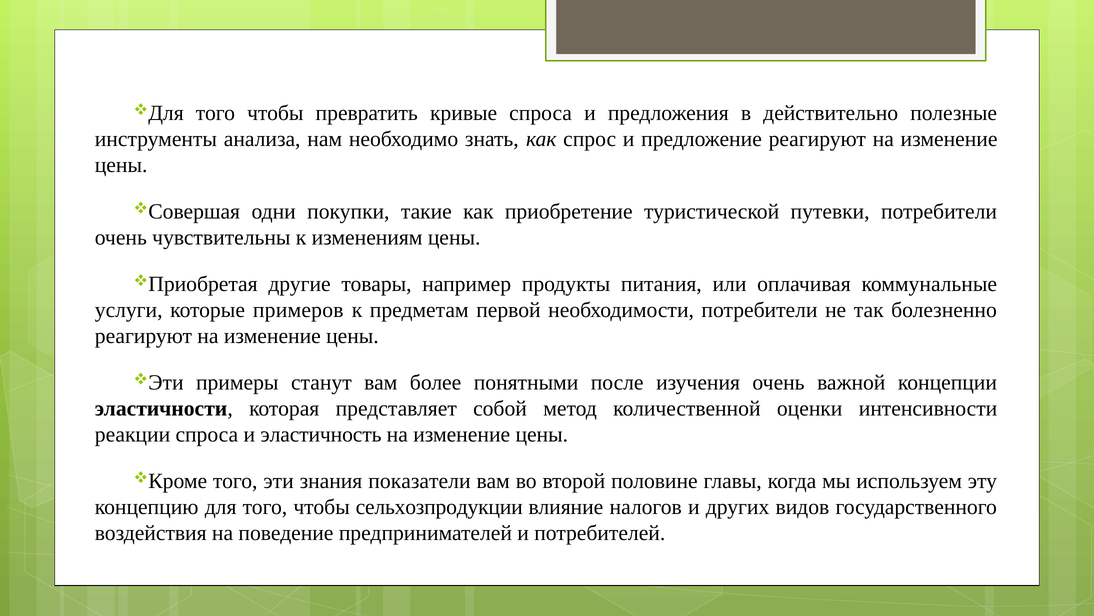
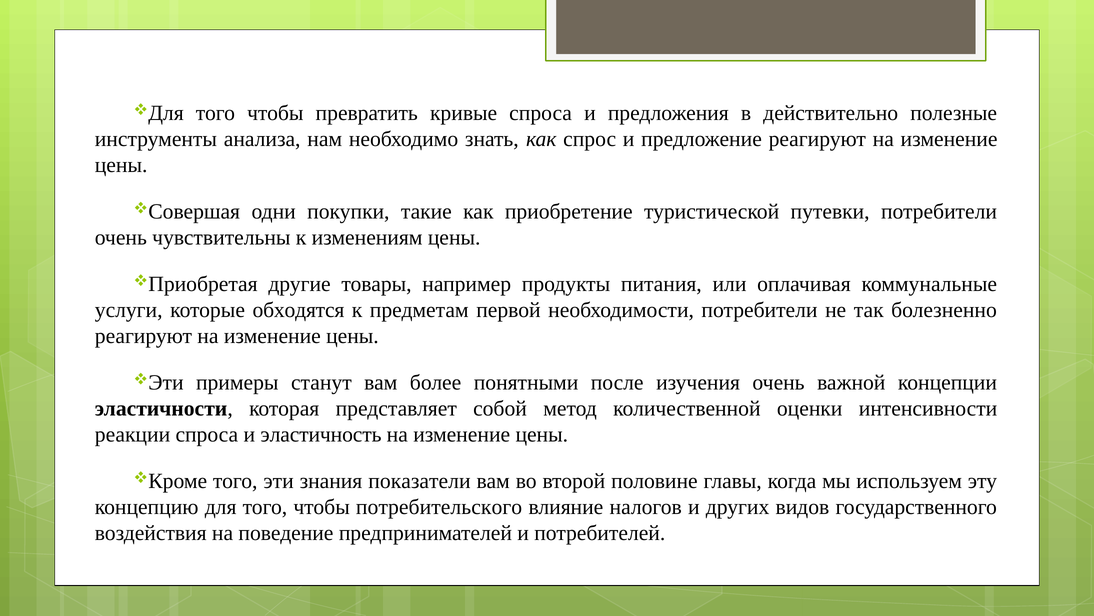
примеров: примеров -> обходятся
сельхозпродукции: сельхозпродукции -> потребительского
